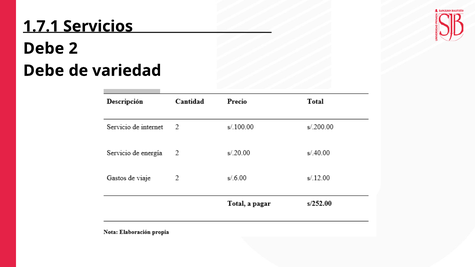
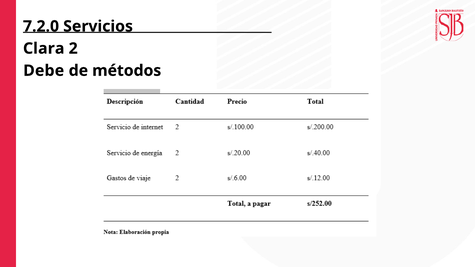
1.7.1: 1.7.1 -> 7.2.0
Debe at (44, 49): Debe -> Clara
variedad: variedad -> métodos
